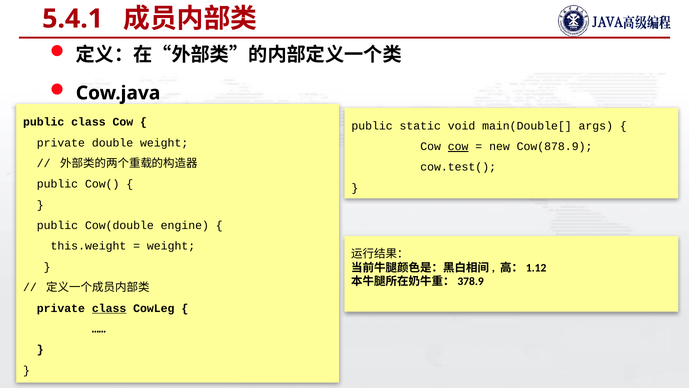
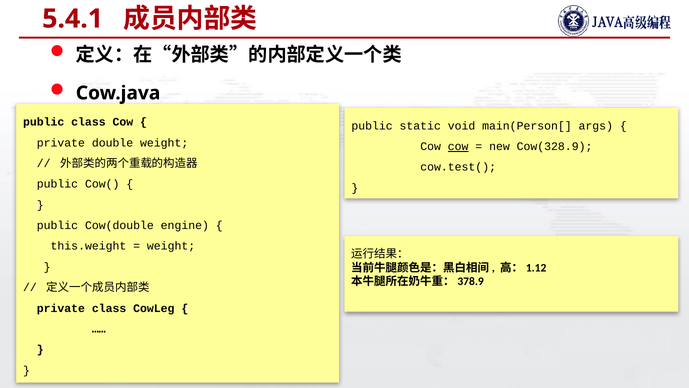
main(Double[: main(Double[ -> main(Person[
Cow(878.9: Cow(878.9 -> Cow(328.9
class at (109, 308) underline: present -> none
